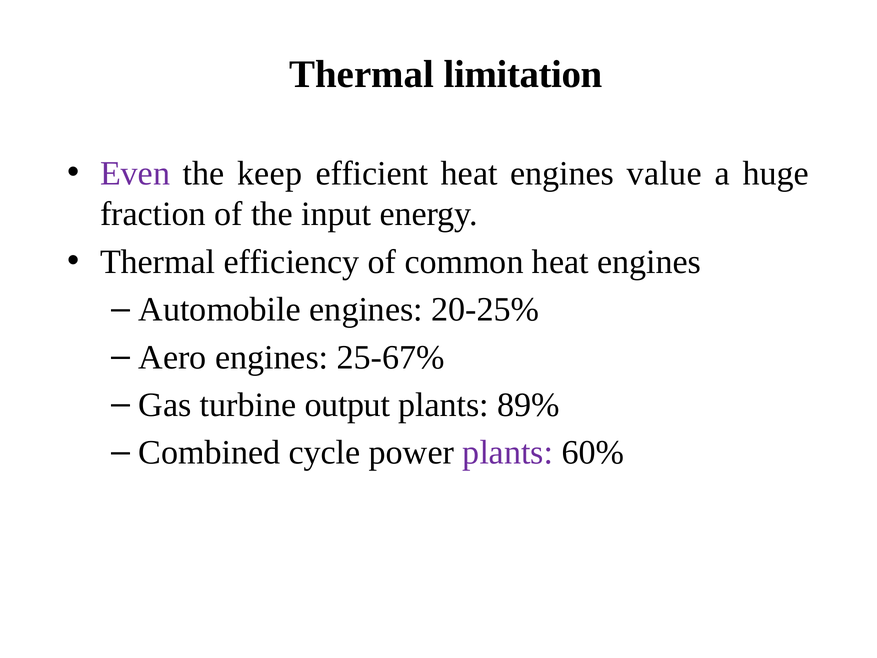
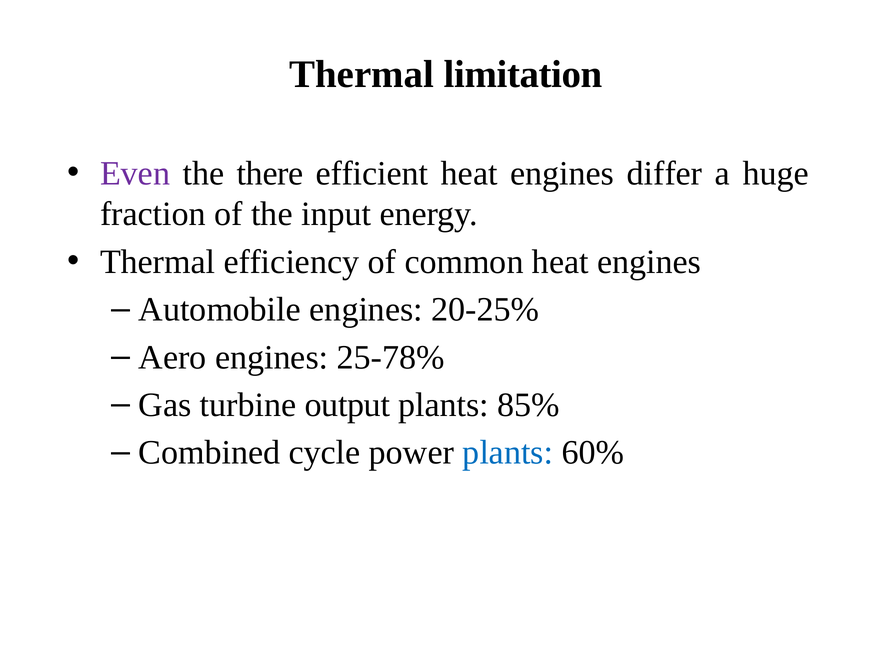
keep: keep -> there
value: value -> differ
25-67%: 25-67% -> 25-78%
89%: 89% -> 85%
plants at (508, 453) colour: purple -> blue
